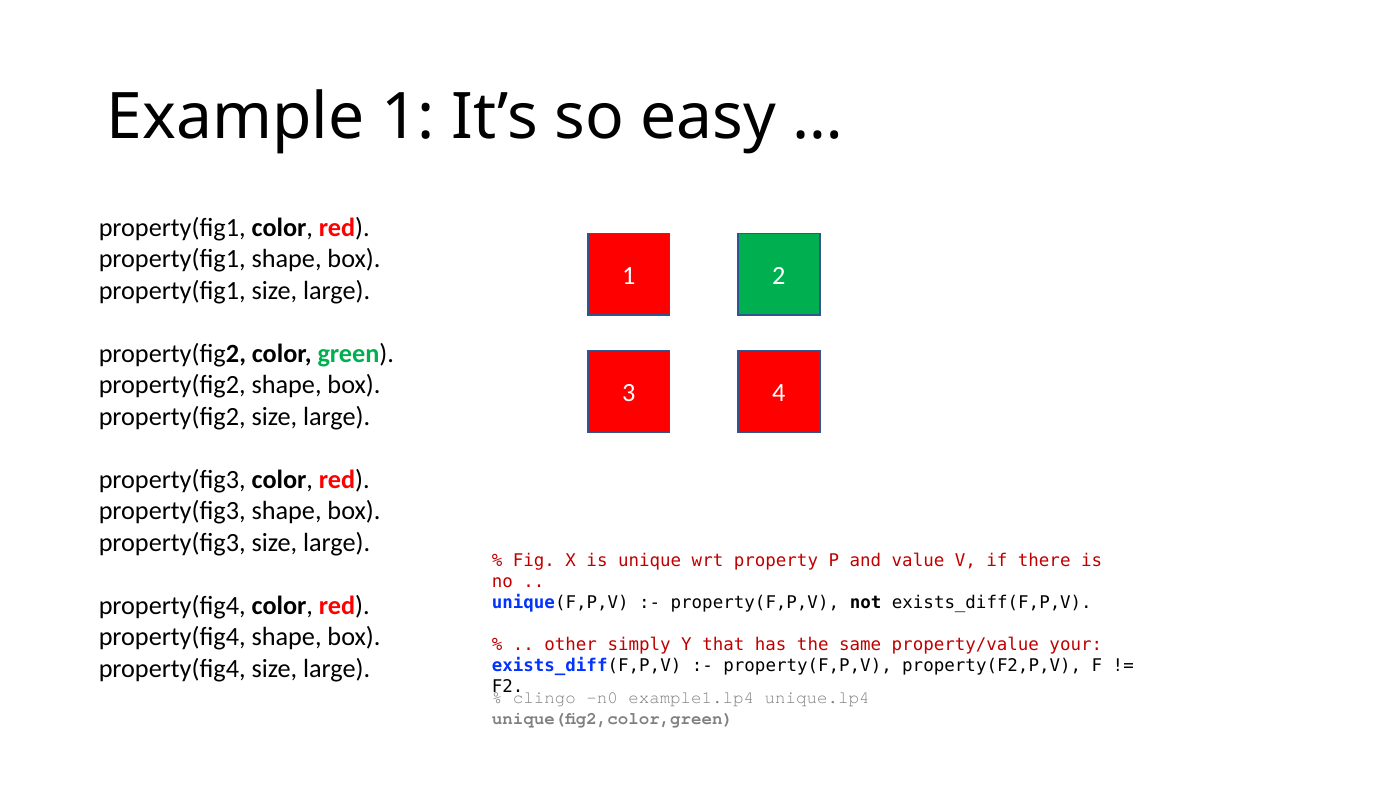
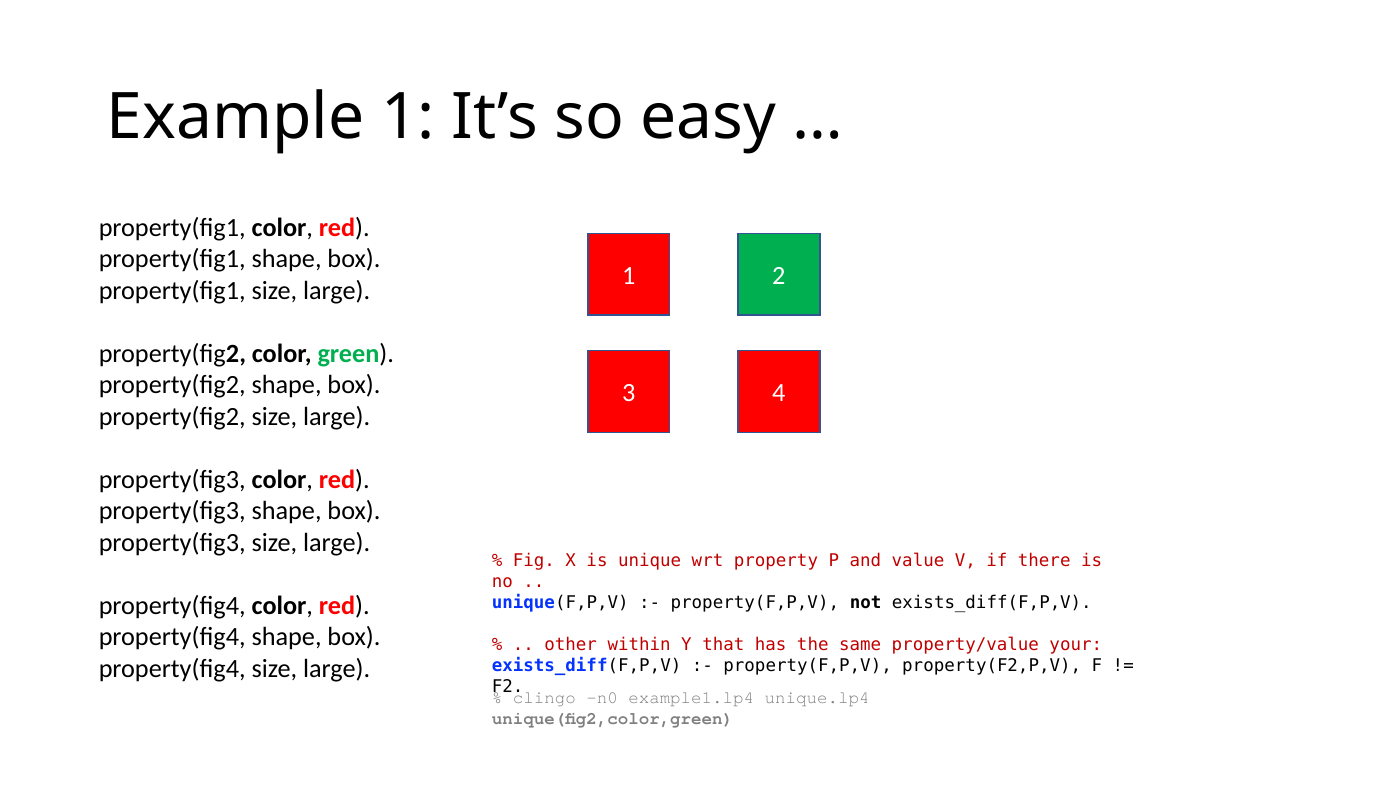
simply: simply -> within
